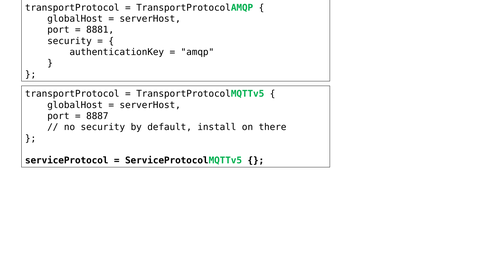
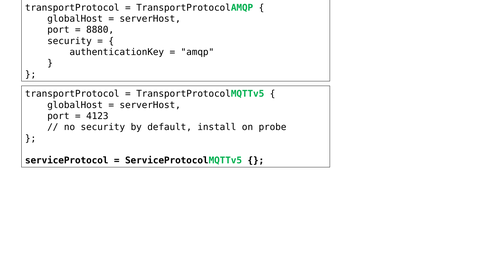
8881: 8881 -> 8880
8887: 8887 -> 4123
there: there -> probe
